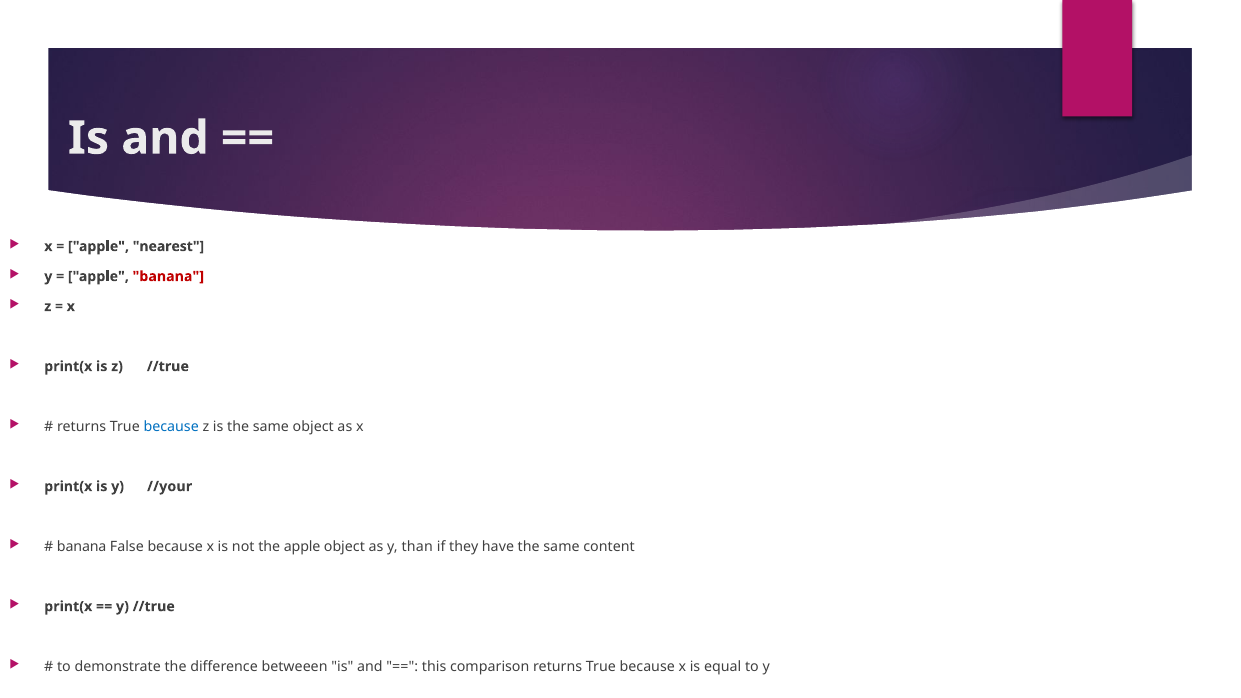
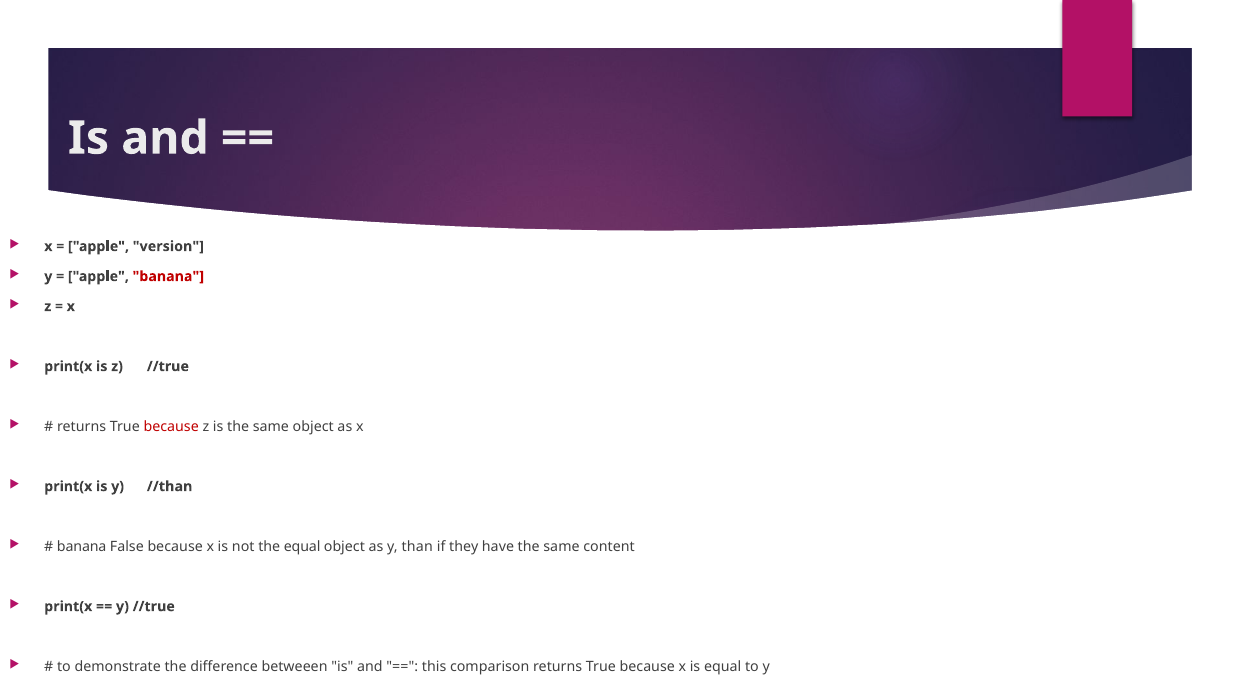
nearest: nearest -> version
because at (171, 426) colour: blue -> red
//your: //your -> //than
the apple: apple -> equal
